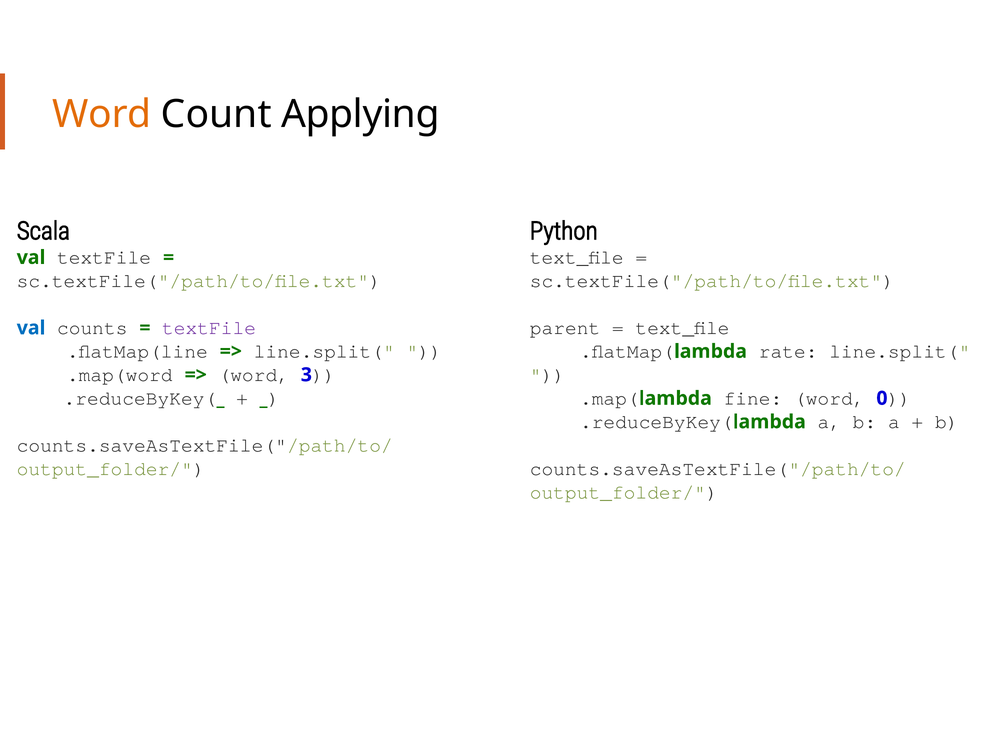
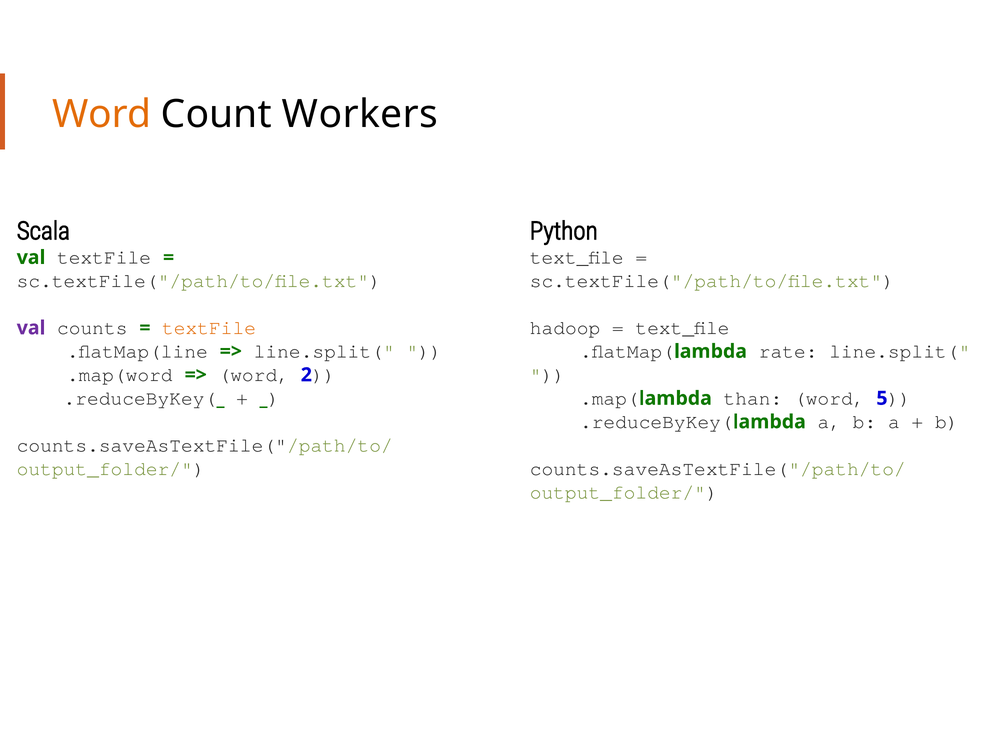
Applying: Applying -> Workers
parent: parent -> hadoop
val at (31, 328) colour: blue -> purple
textFile at (209, 328) colour: purple -> orange
3: 3 -> 2
fine: fine -> than
0: 0 -> 5
